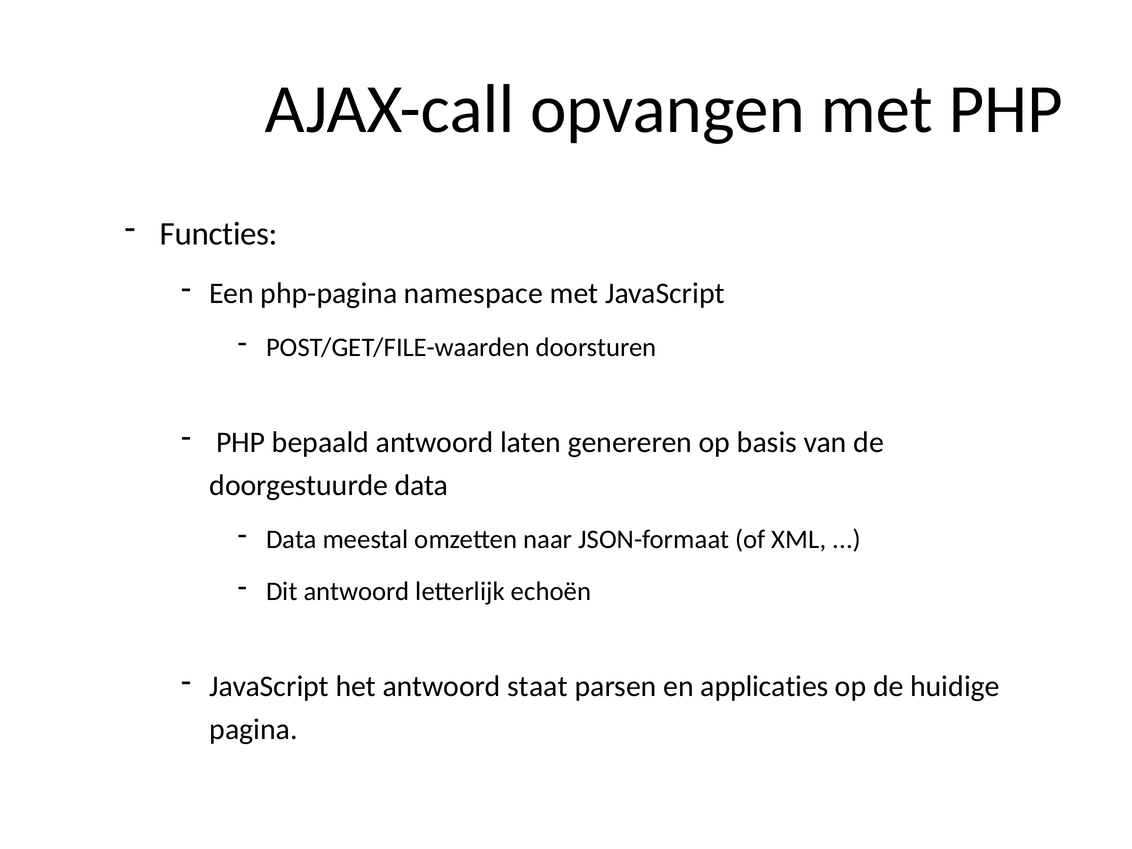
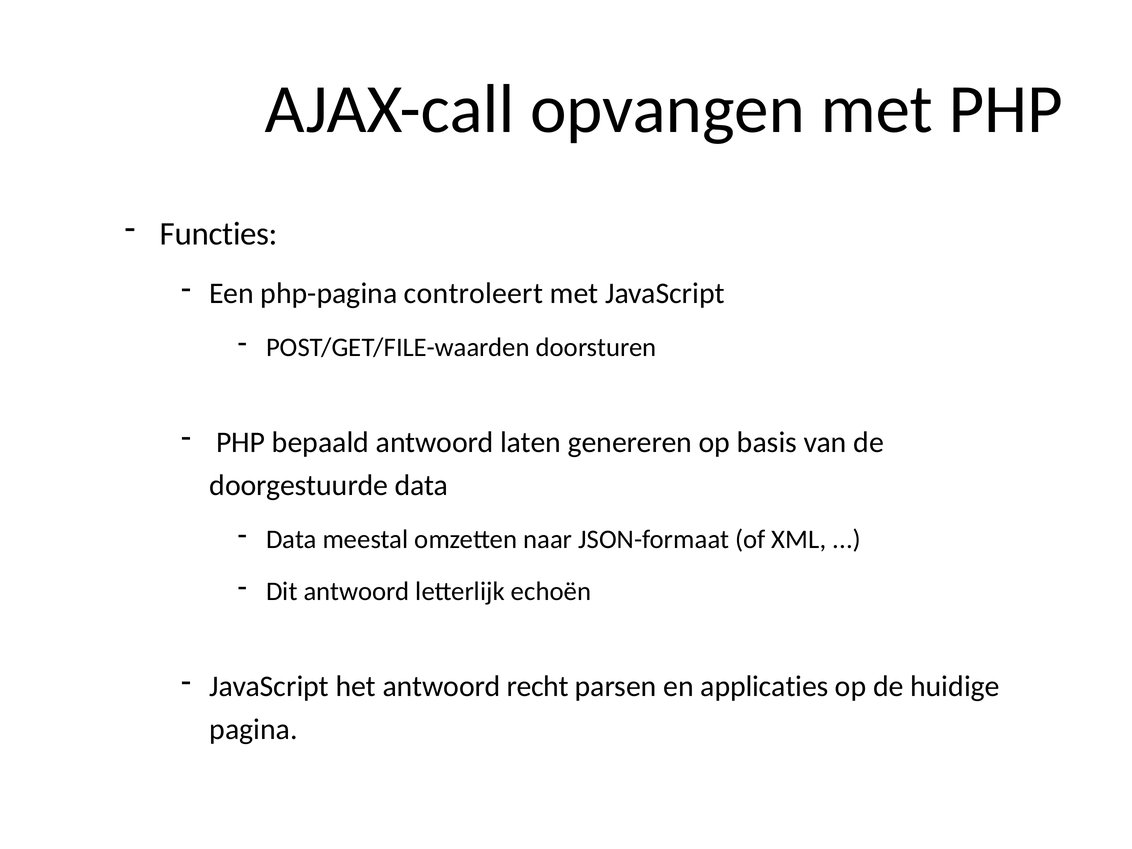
namespace: namespace -> controleert
staat: staat -> recht
